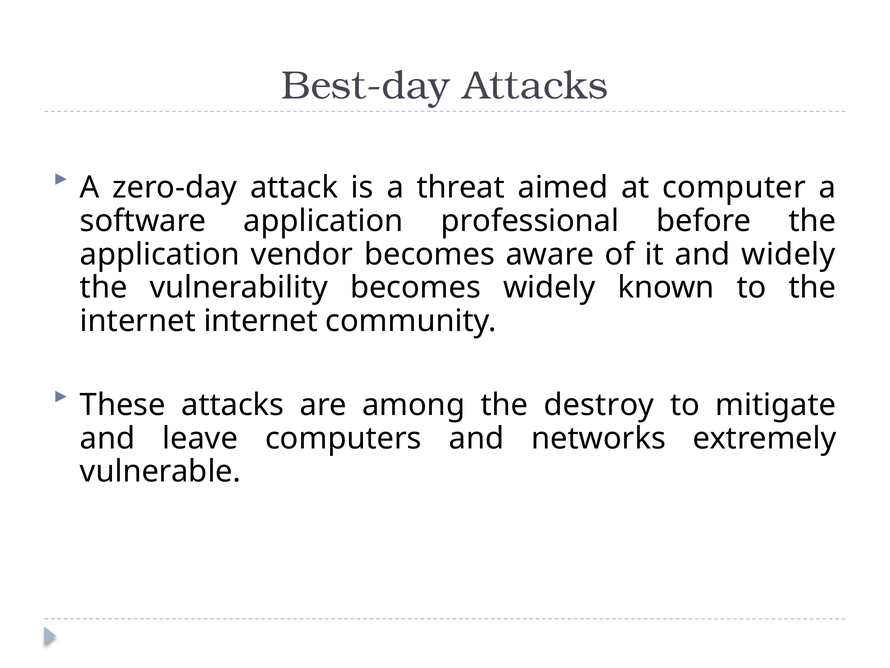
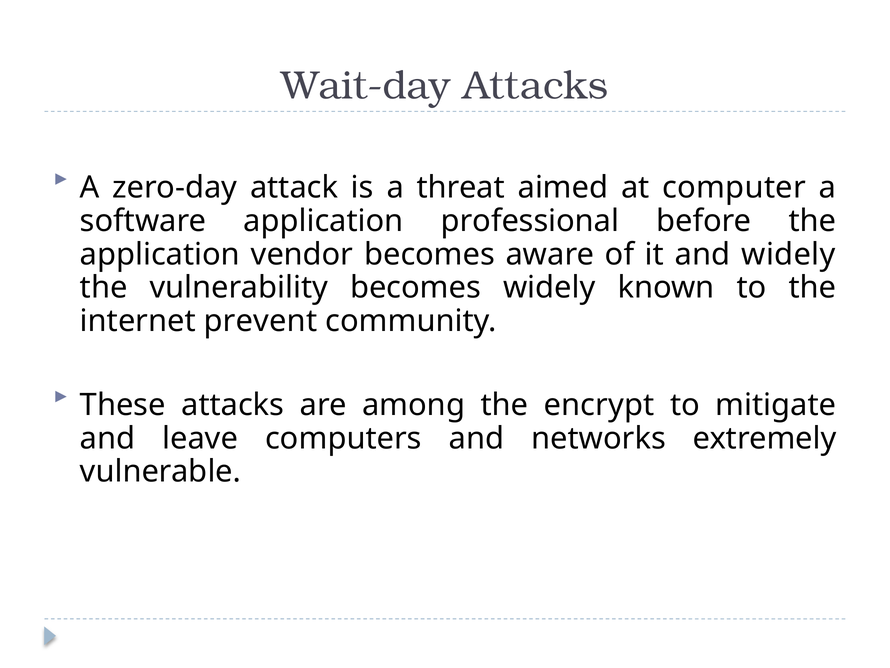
Best-day: Best-day -> Wait-day
internet internet: internet -> prevent
destroy: destroy -> encrypt
